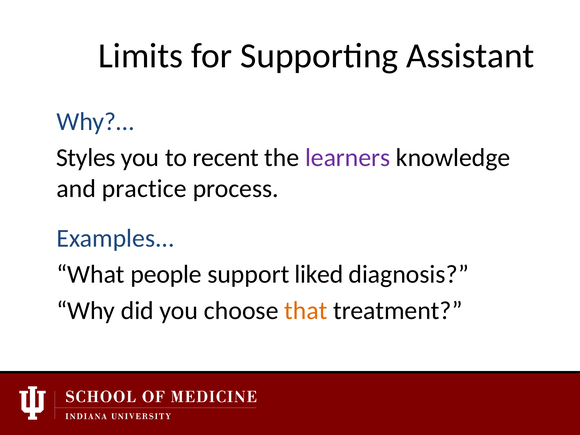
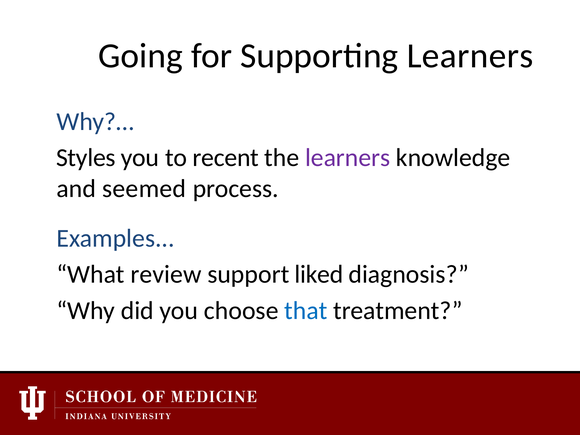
Limits: Limits -> Going
Supporting Assistant: Assistant -> Learners
practice: practice -> seemed
people: people -> review
that colour: orange -> blue
